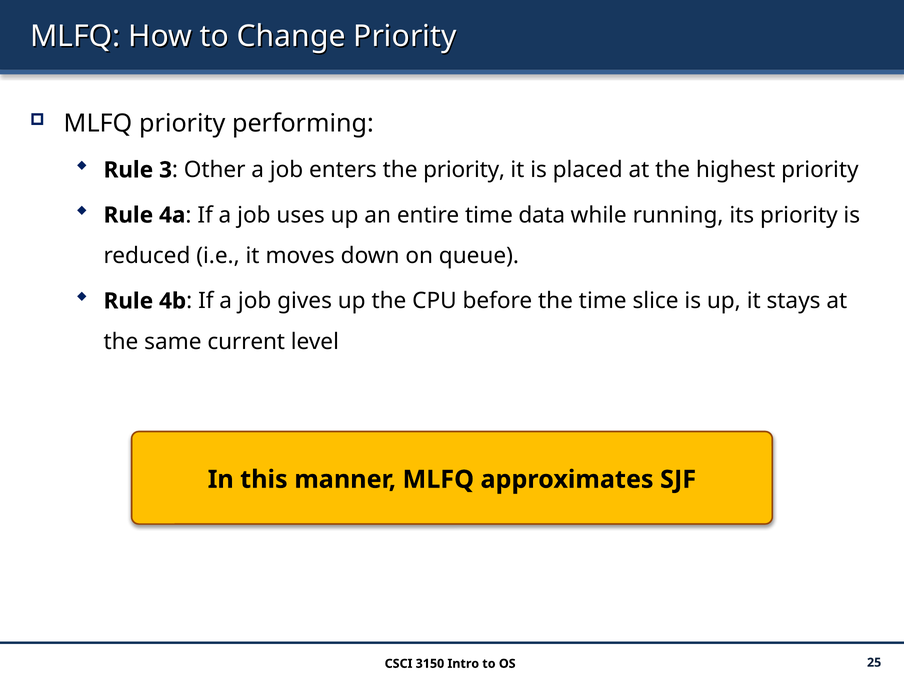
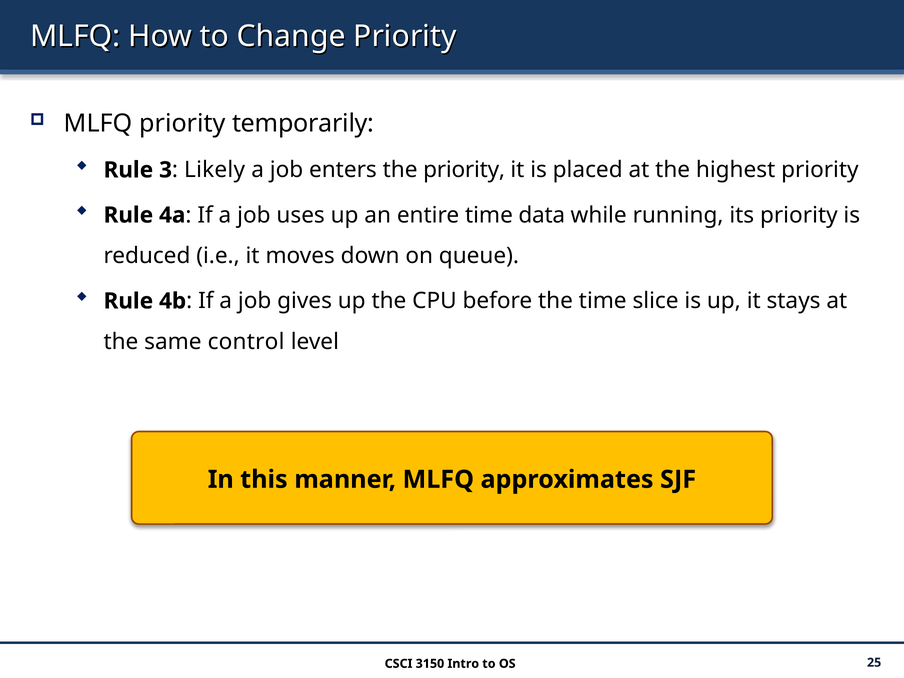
performing: performing -> temporarily
Other: Other -> Likely
current: current -> control
